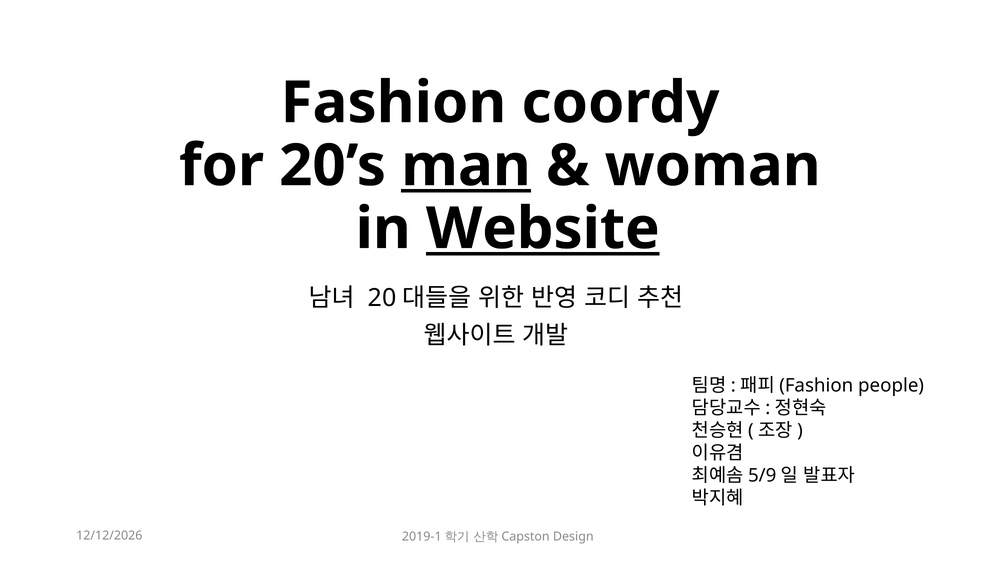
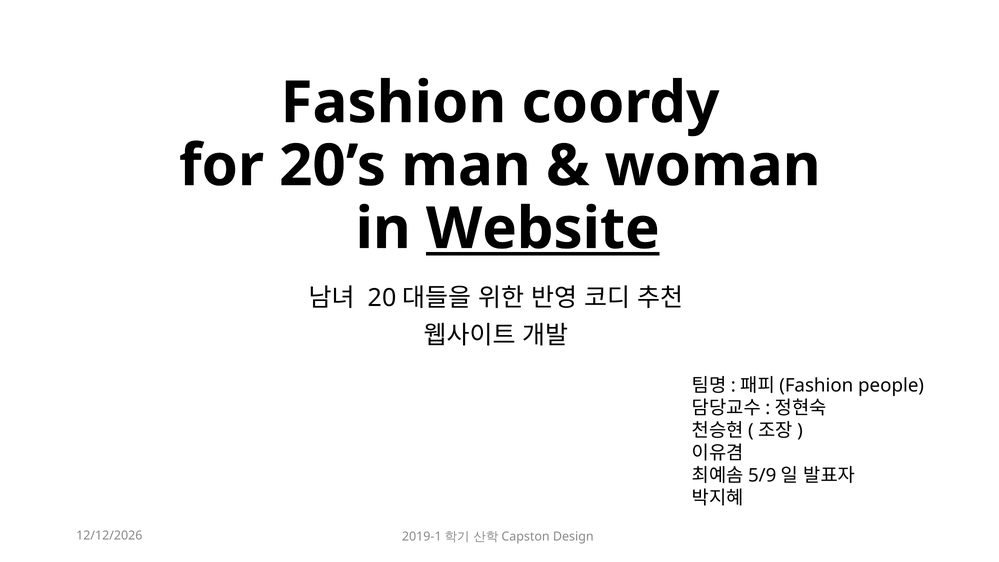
man underline: present -> none
